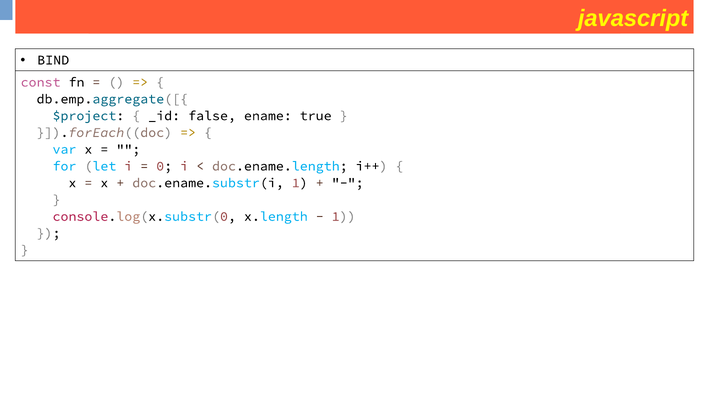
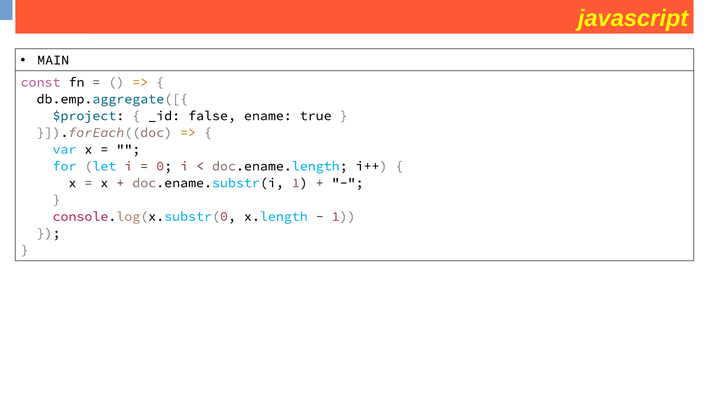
BIND: BIND -> MAIN
